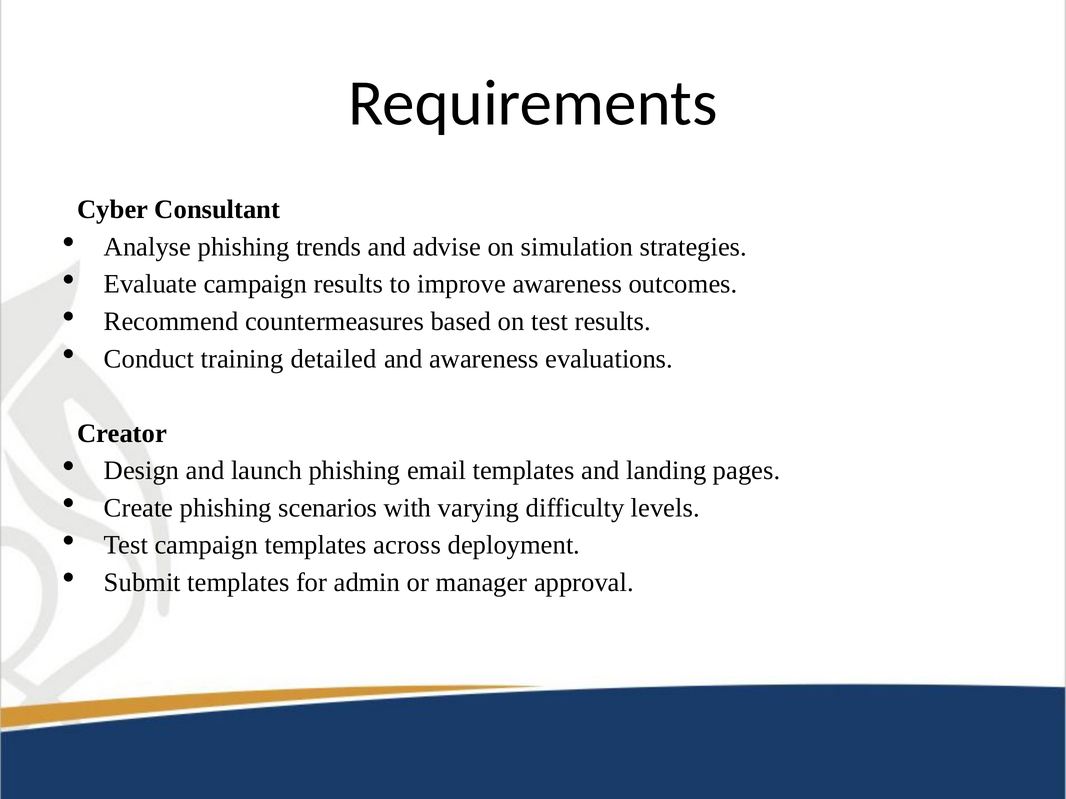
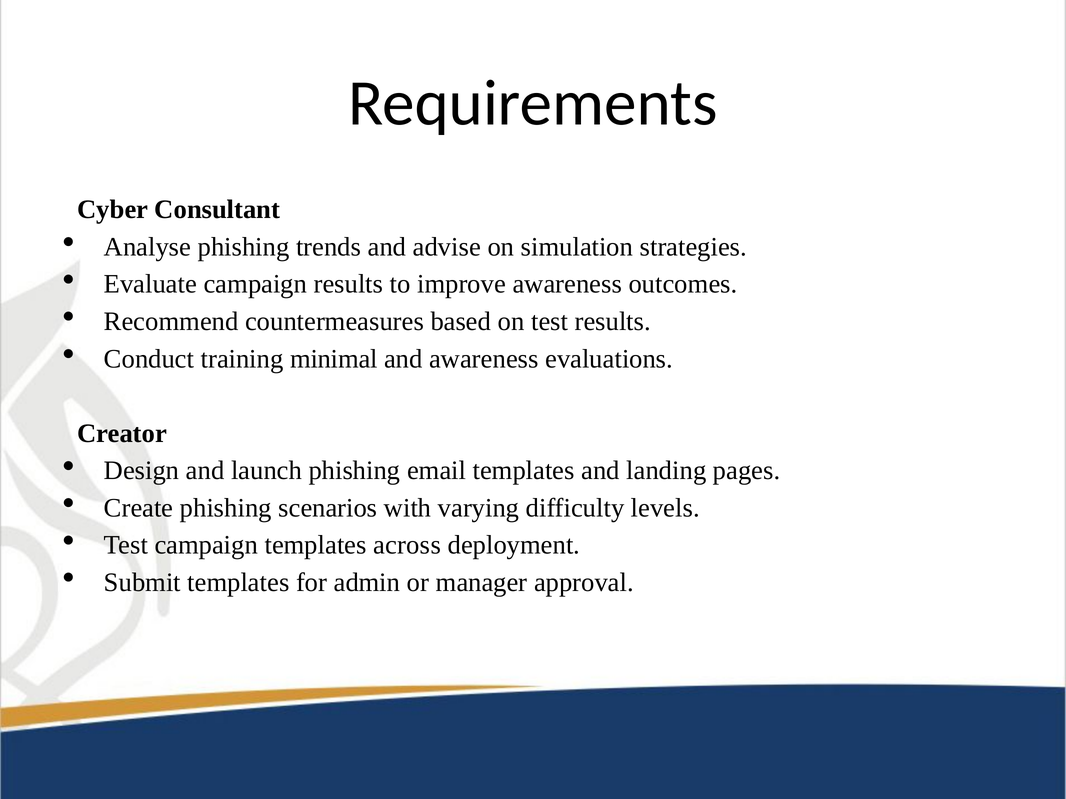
detailed: detailed -> minimal
